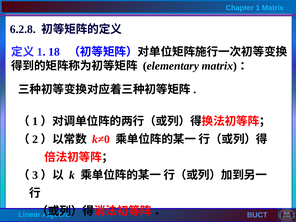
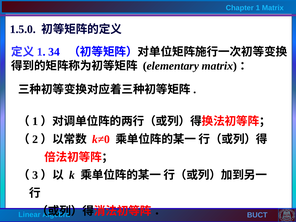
6.2.8: 6.2.8 -> 1.5.0
18: 18 -> 34
